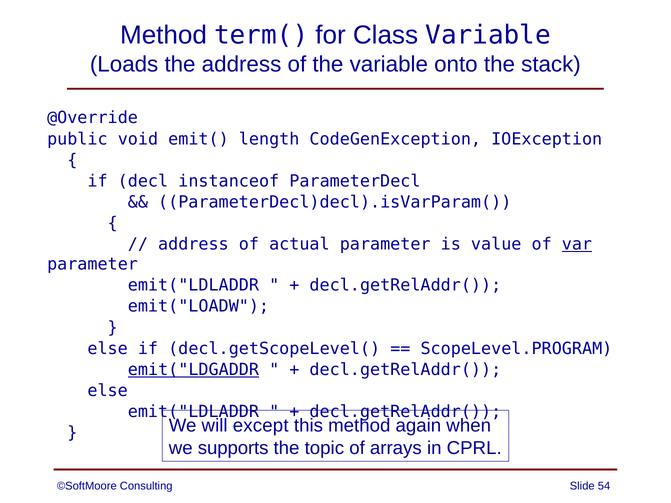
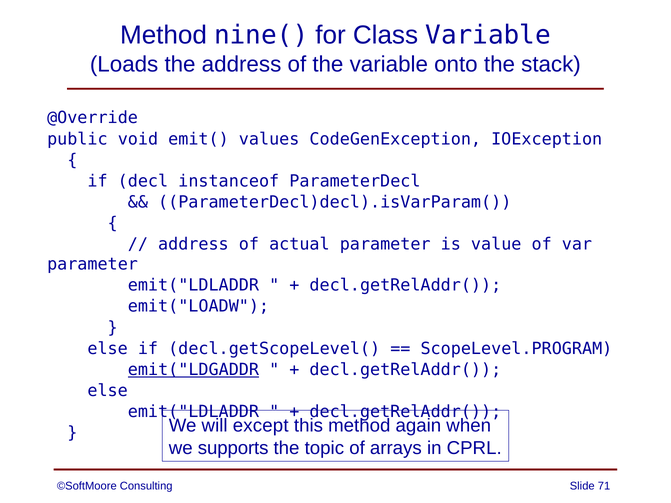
term(: term( -> nine(
length: length -> values
var underline: present -> none
54: 54 -> 71
